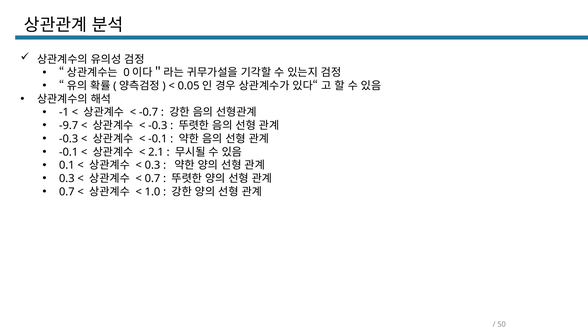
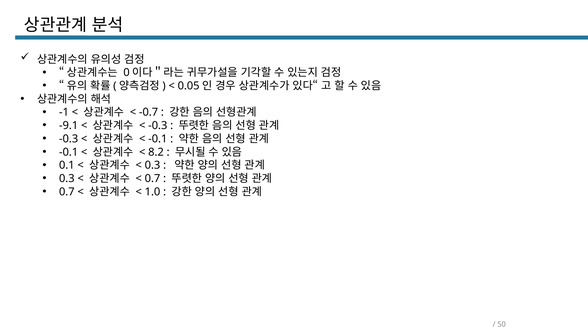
-9.7: -9.7 -> -9.1
2.1: 2.1 -> 8.2
